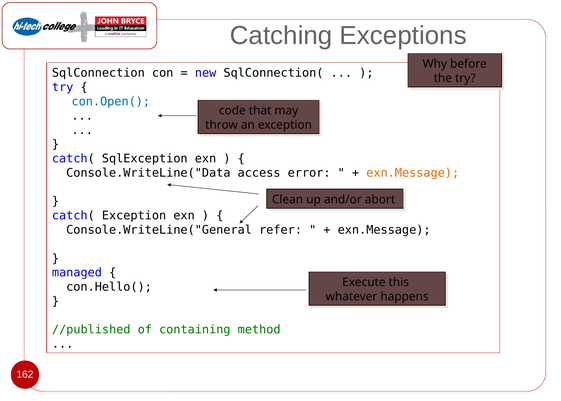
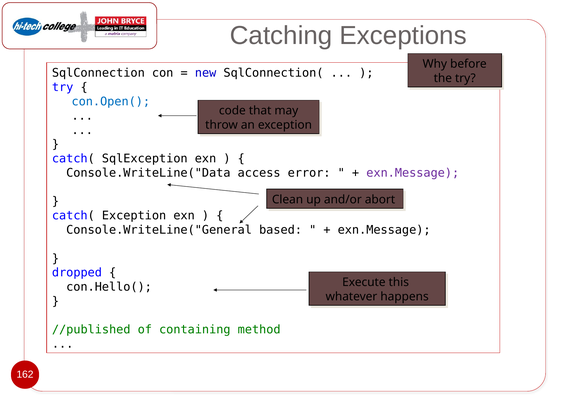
exn.Message at (413, 173) colour: orange -> purple
refer: refer -> based
managed: managed -> dropped
